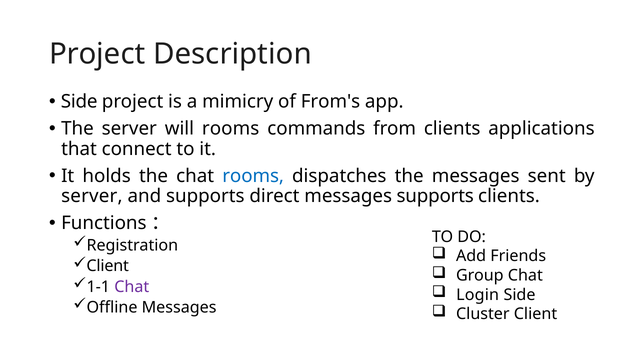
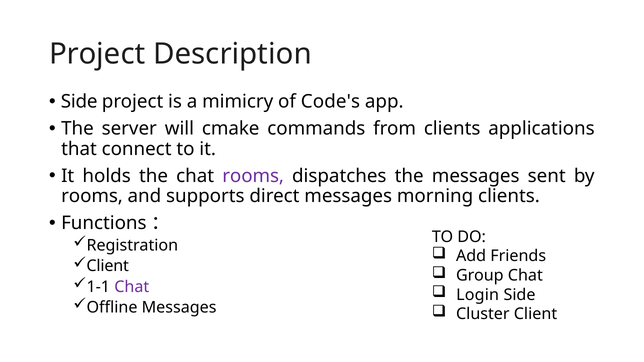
From's: From's -> Code's
will rooms: rooms -> cmake
rooms at (253, 176) colour: blue -> purple
server at (92, 196): server -> rooms
messages supports: supports -> morning
